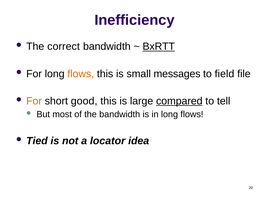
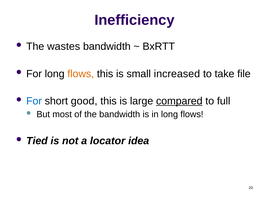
correct: correct -> wastes
BxRTT underline: present -> none
messages: messages -> increased
field: field -> take
For at (34, 101) colour: orange -> blue
tell: tell -> full
